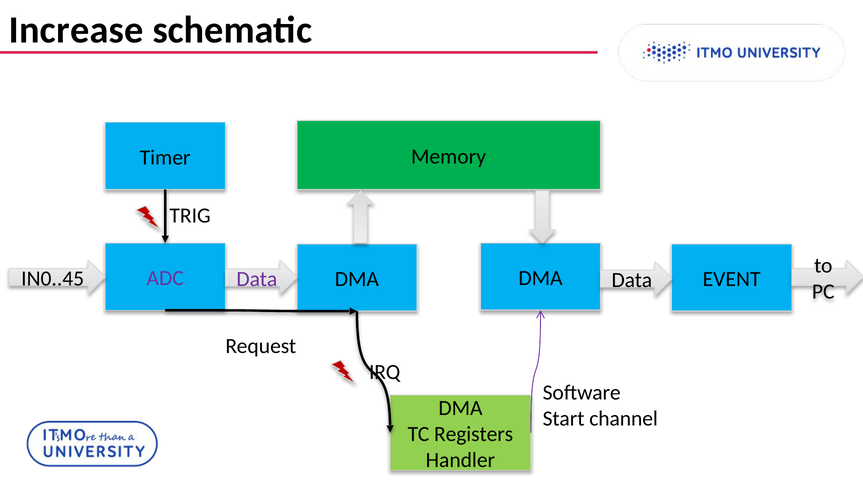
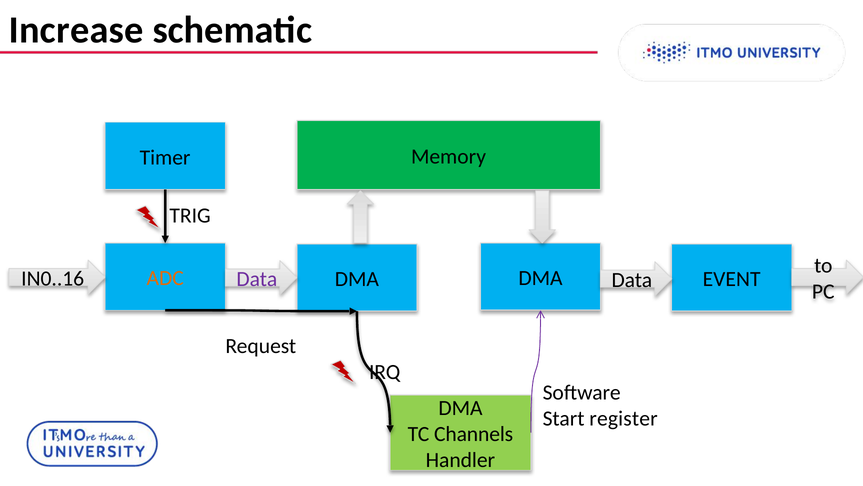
ADC colour: purple -> orange
IN0..45: IN0..45 -> IN0..16
channel: channel -> register
Registers: Registers -> Channels
